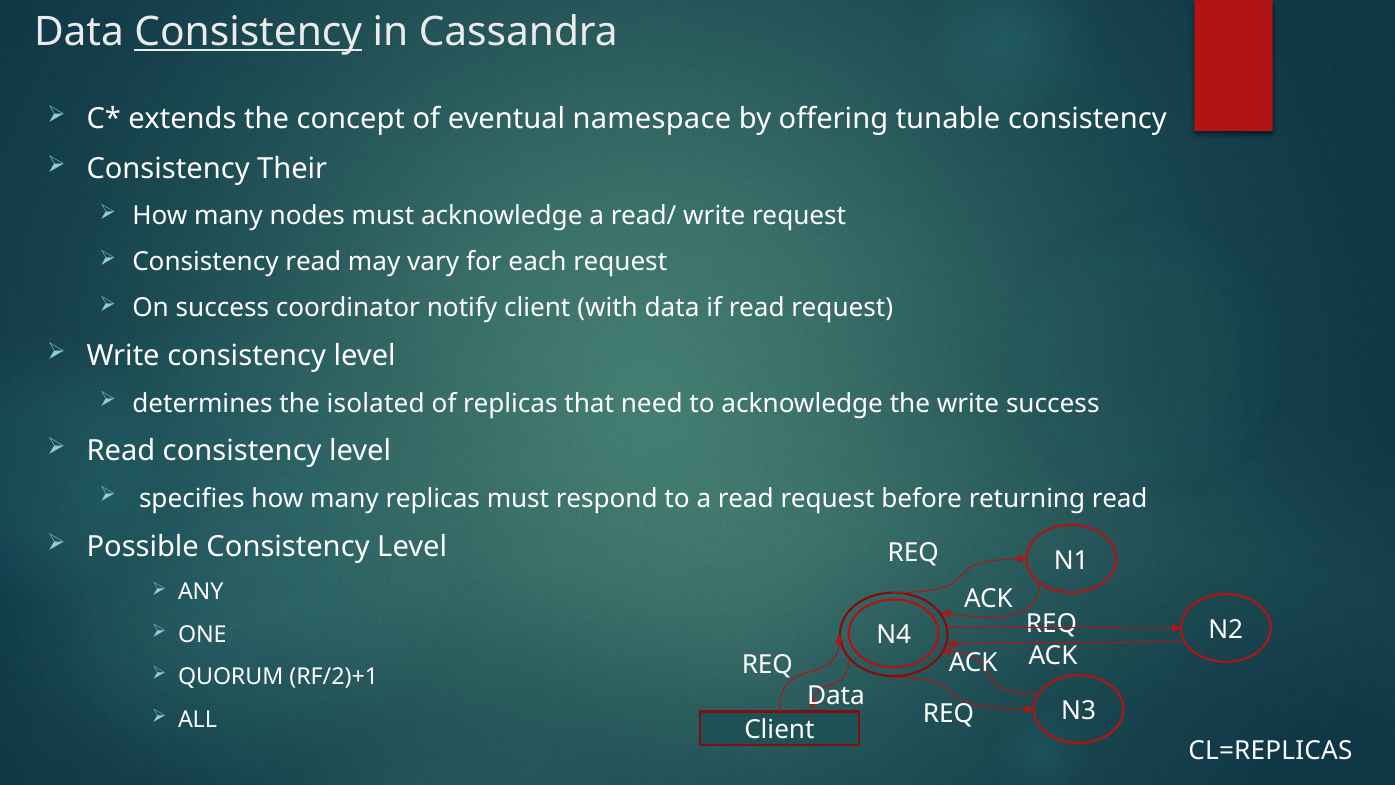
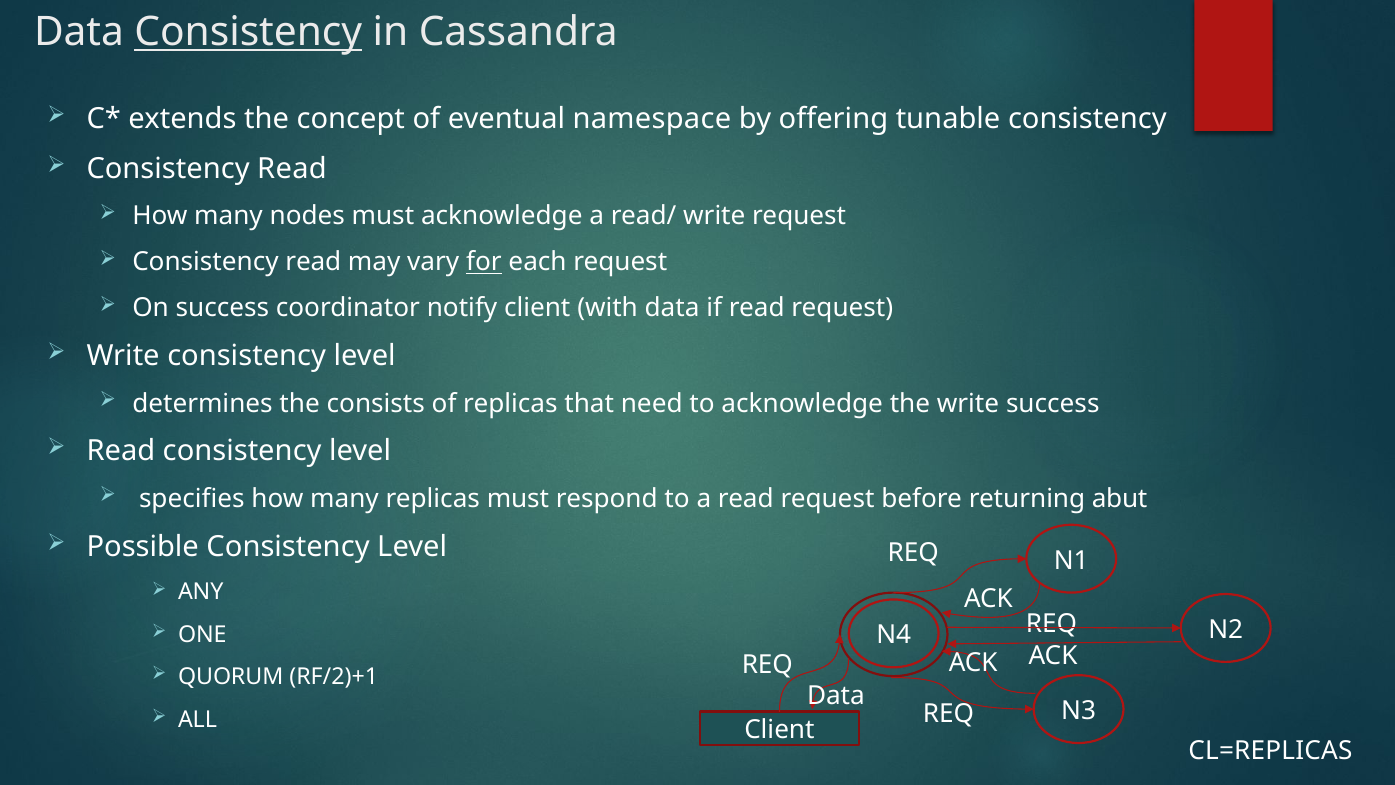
Their at (292, 169): Their -> Read
for underline: none -> present
isolated: isolated -> consists
returning read: read -> abut
